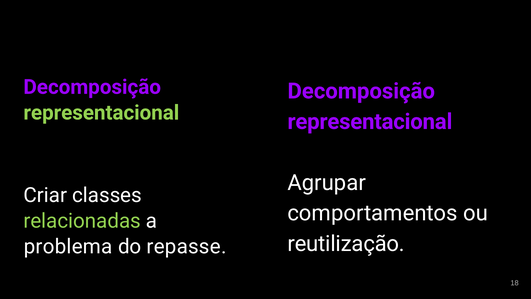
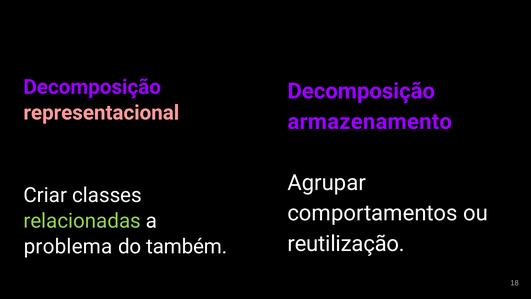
representacional at (101, 113) colour: light green -> pink
representacional at (370, 122): representacional -> armazenamento
repasse: repasse -> também
